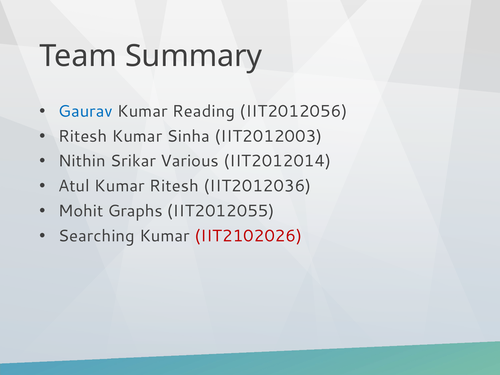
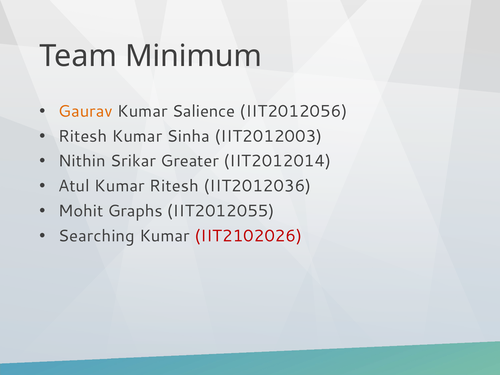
Summary: Summary -> Minimum
Gaurav colour: blue -> orange
Reading: Reading -> Salience
Various: Various -> Greater
